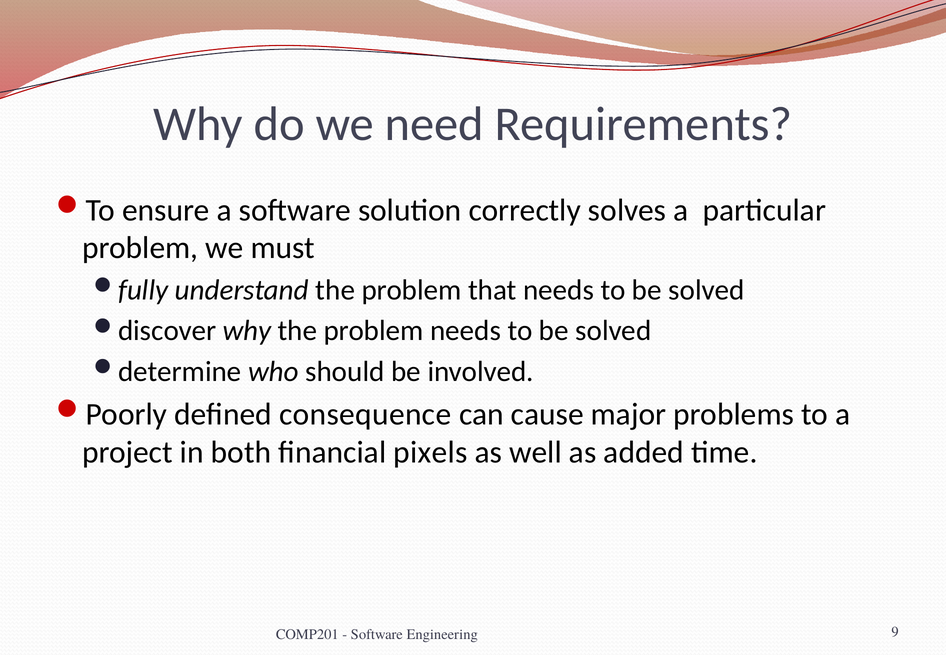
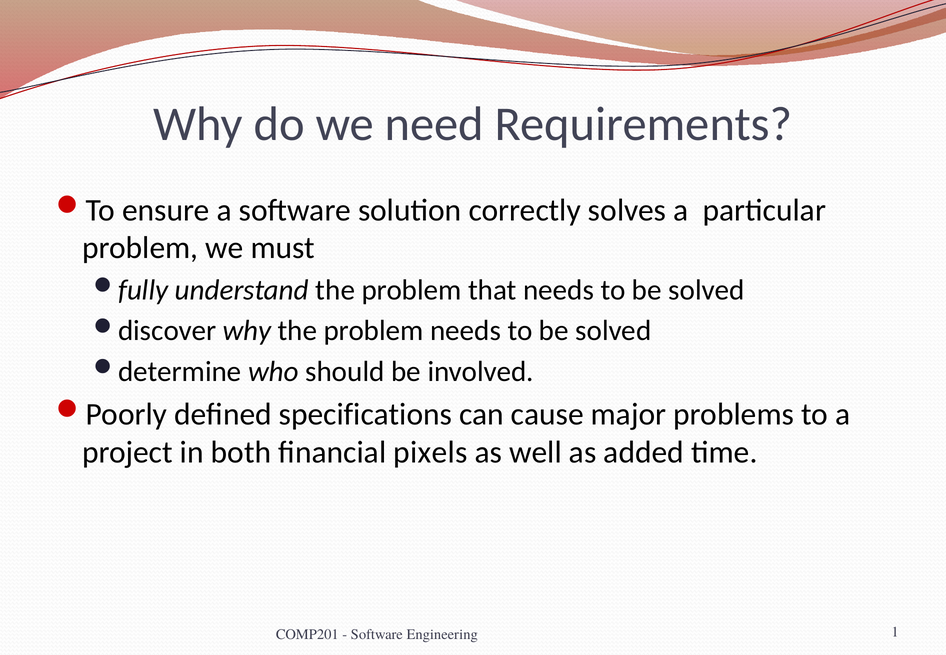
consequence: consequence -> specifications
9: 9 -> 1
